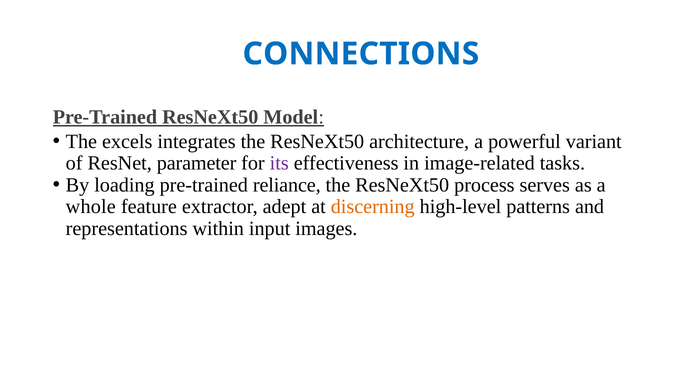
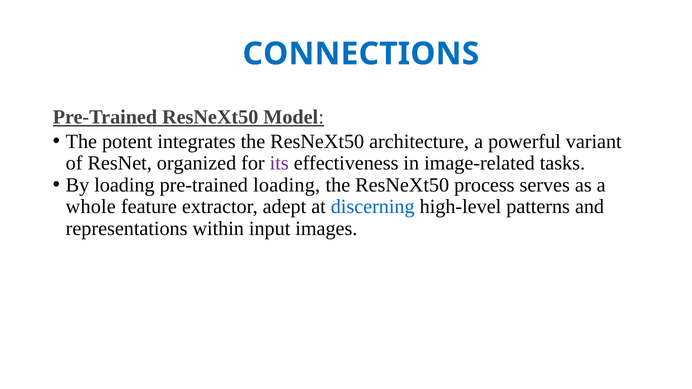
excels: excels -> potent
parameter: parameter -> organized
pre-trained reliance: reliance -> loading
discerning colour: orange -> blue
